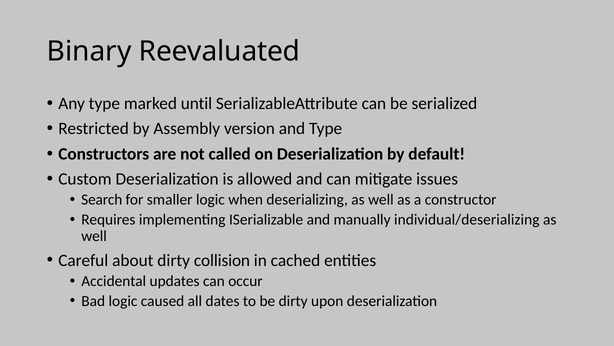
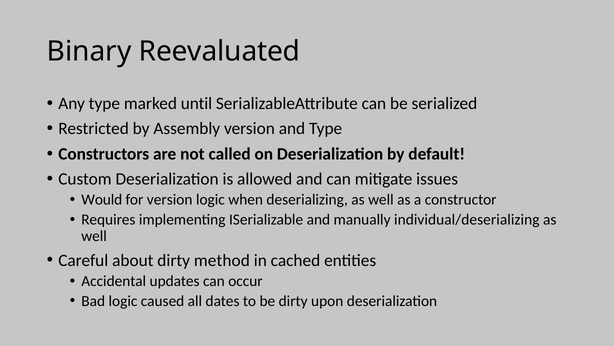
Search: Search -> Would
for smaller: smaller -> version
collision: collision -> method
